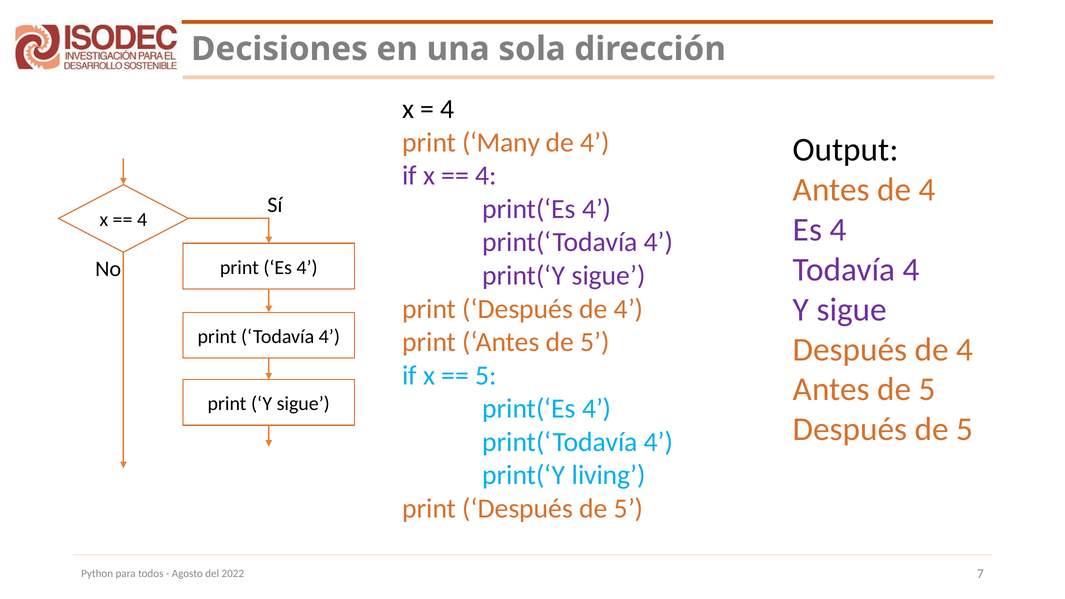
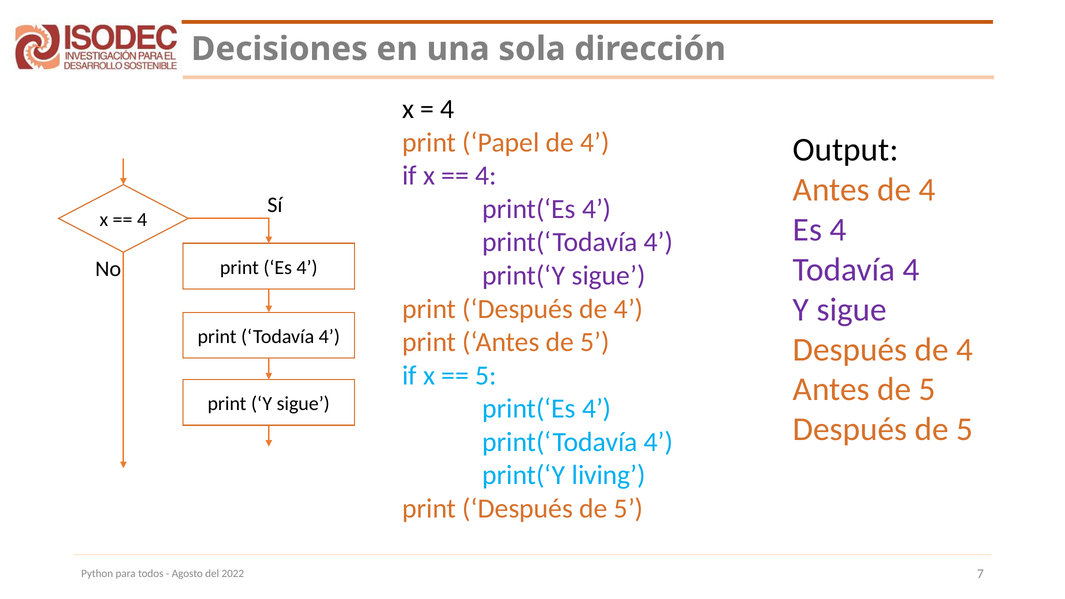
Many: Many -> Papel
